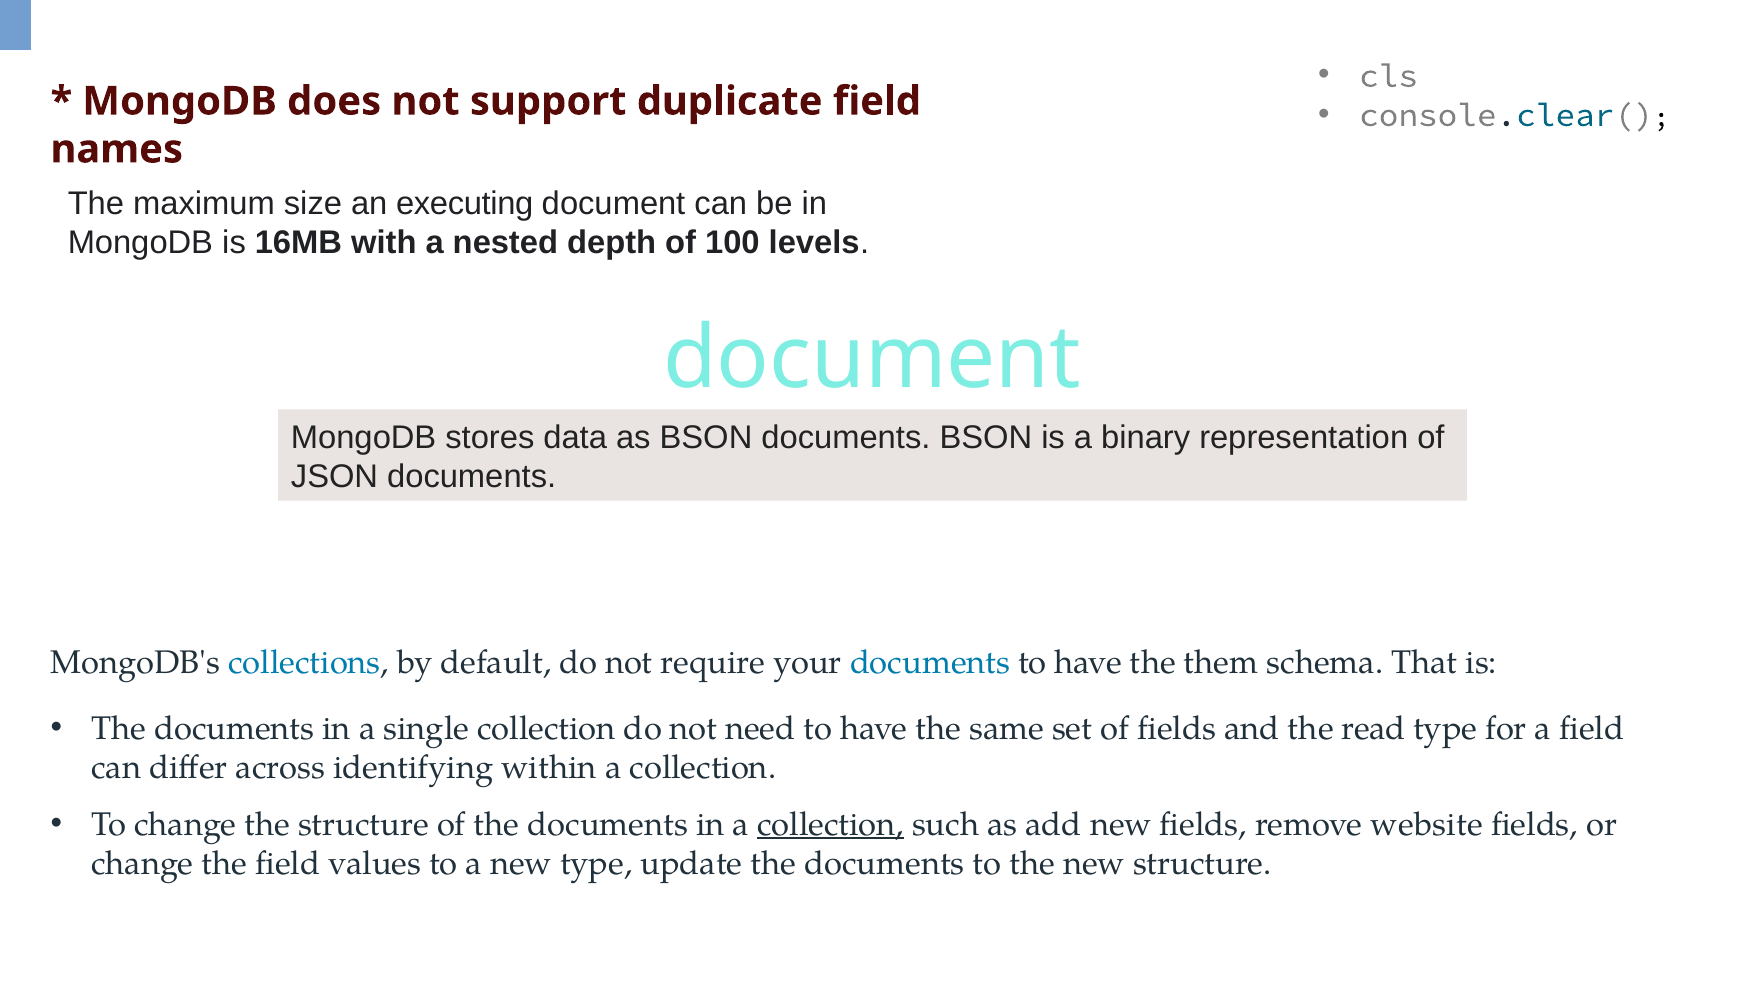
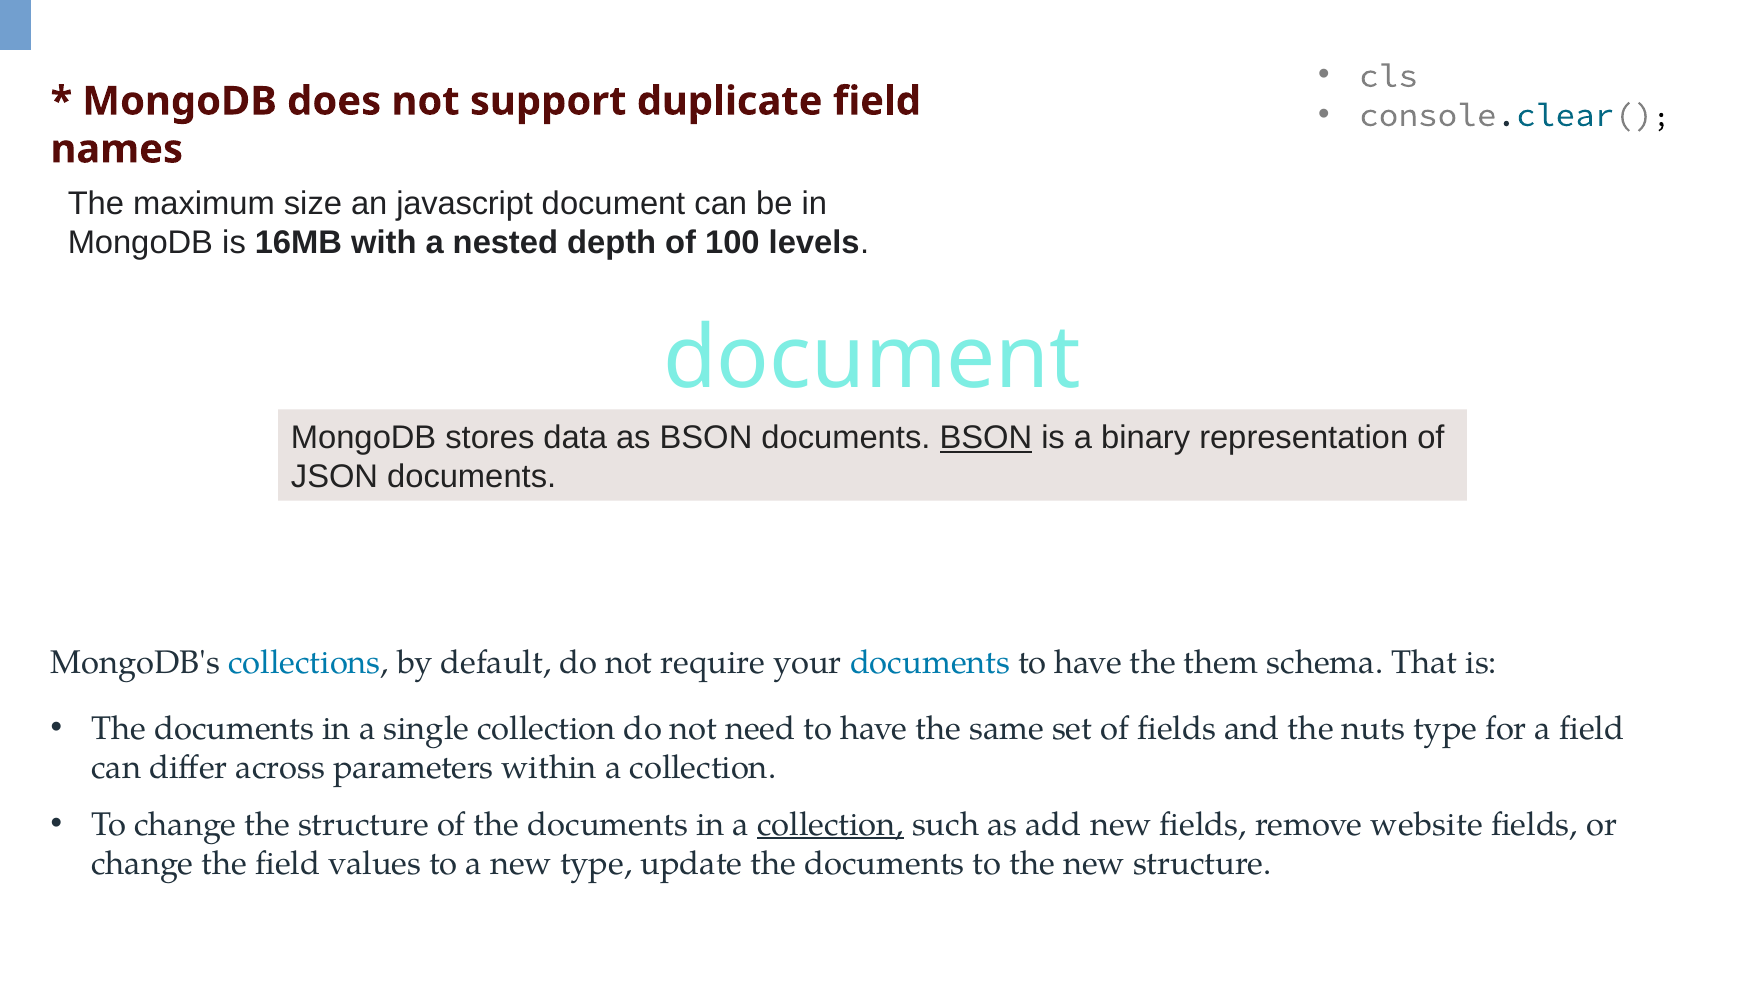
executing: executing -> javascript
BSON at (986, 438) underline: none -> present
read: read -> nuts
identifying: identifying -> parameters
